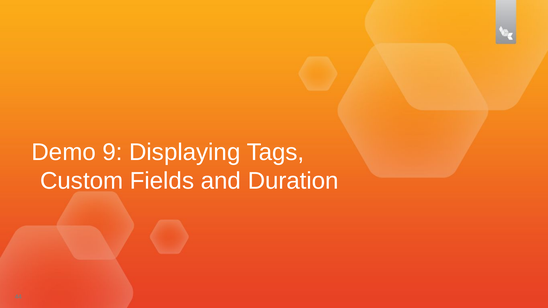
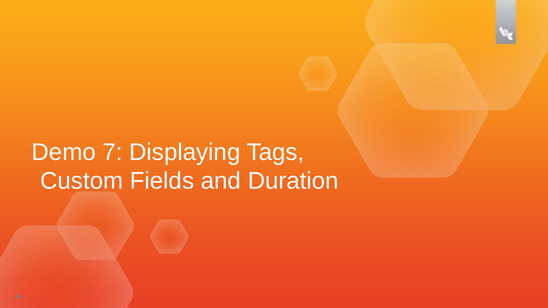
9: 9 -> 7
